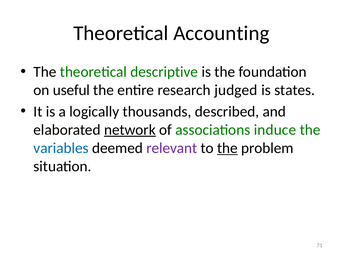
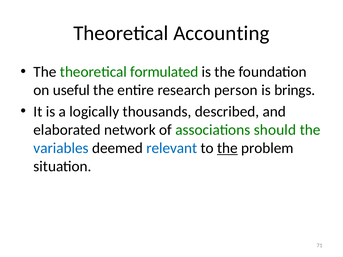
descriptive: descriptive -> formulated
judged: judged -> person
states: states -> brings
network underline: present -> none
induce: induce -> should
relevant colour: purple -> blue
